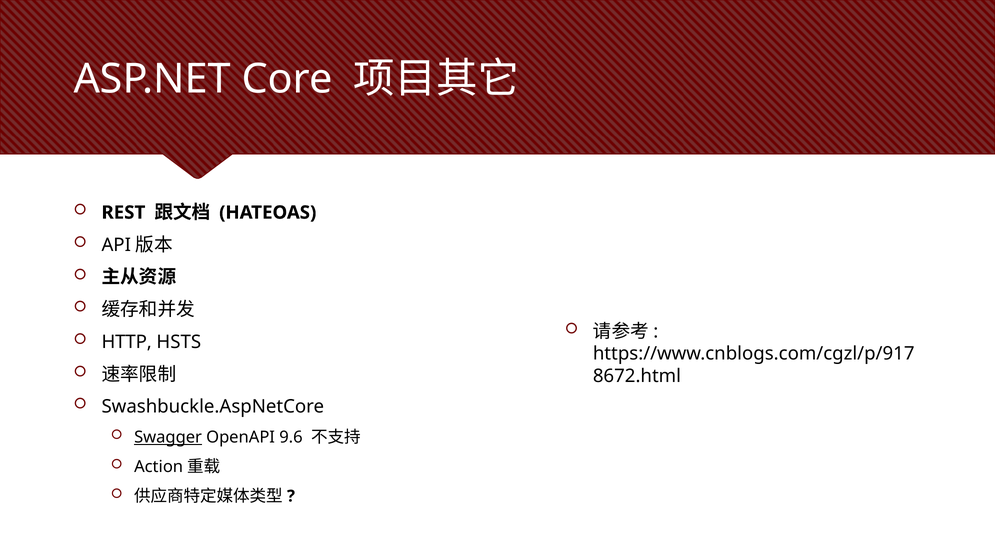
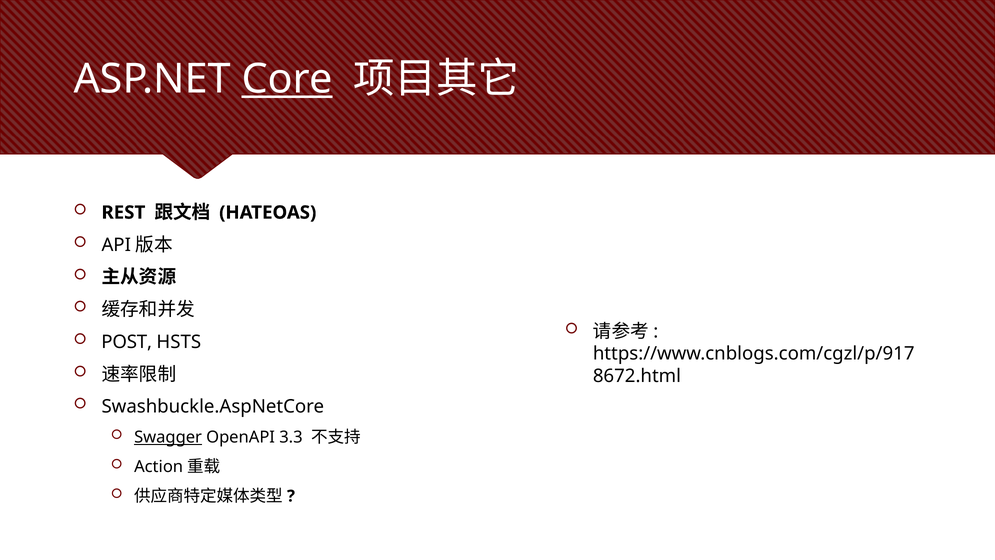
Core underline: none -> present
HTTP: HTTP -> POST
9.6: 9.6 -> 3.3
